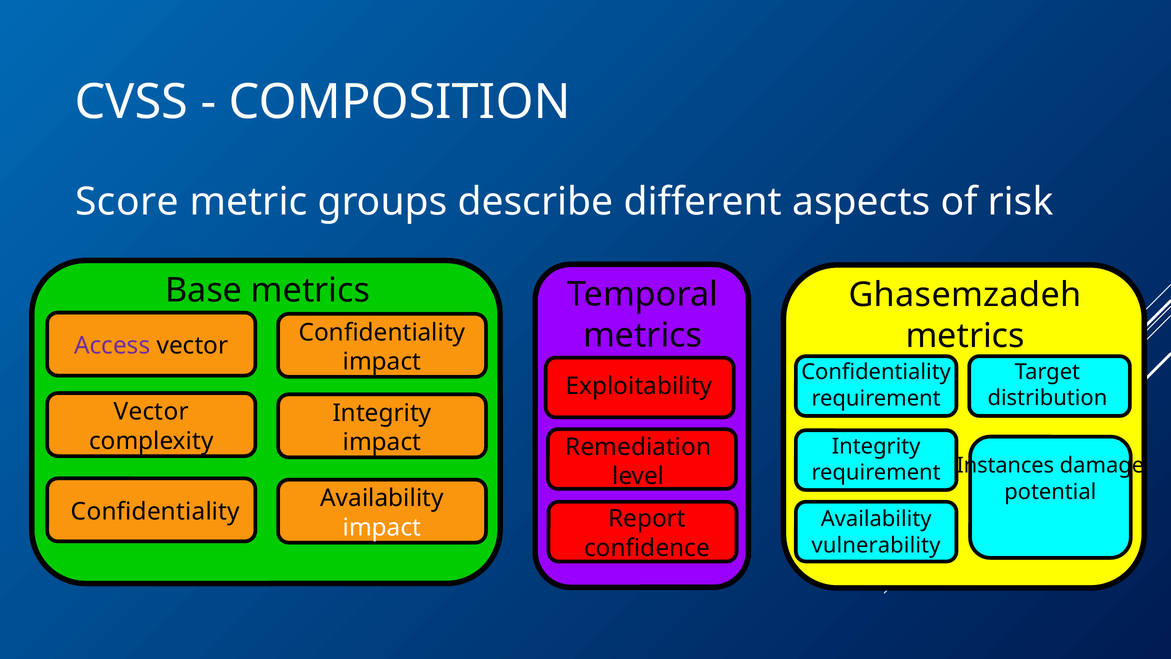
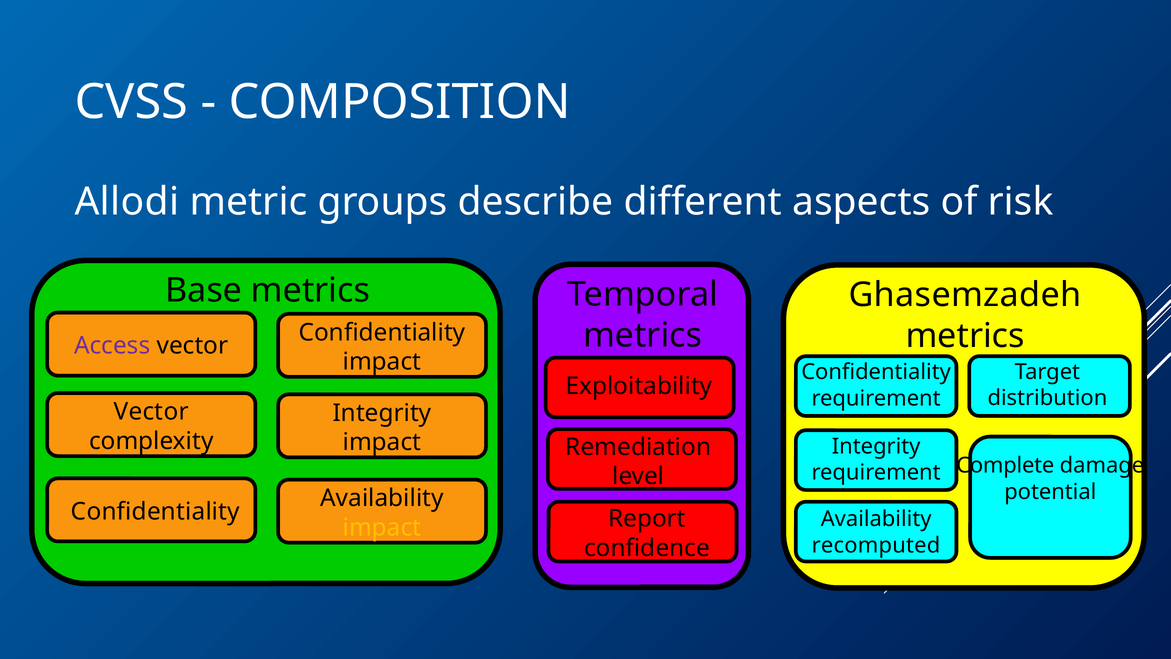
Score: Score -> Allodi
Instances: Instances -> Complete
impact at (382, 527) colour: white -> yellow
vulnerability: vulnerability -> recomputed
